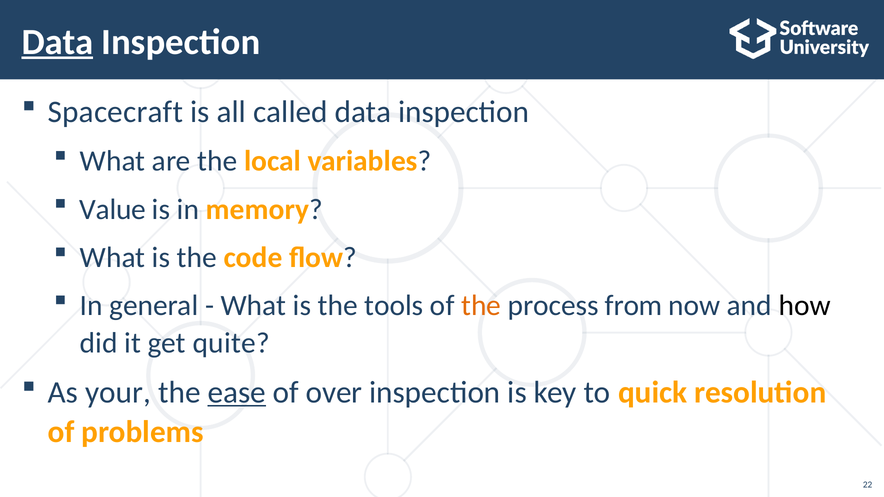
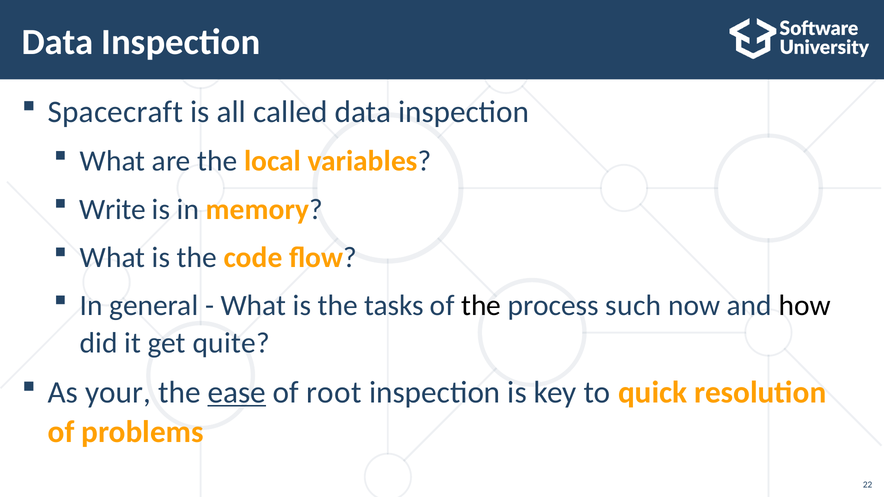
Data at (57, 42) underline: present -> none
Value: Value -> Write
tools: tools -> tasks
the at (481, 306) colour: orange -> black
from: from -> such
over: over -> root
